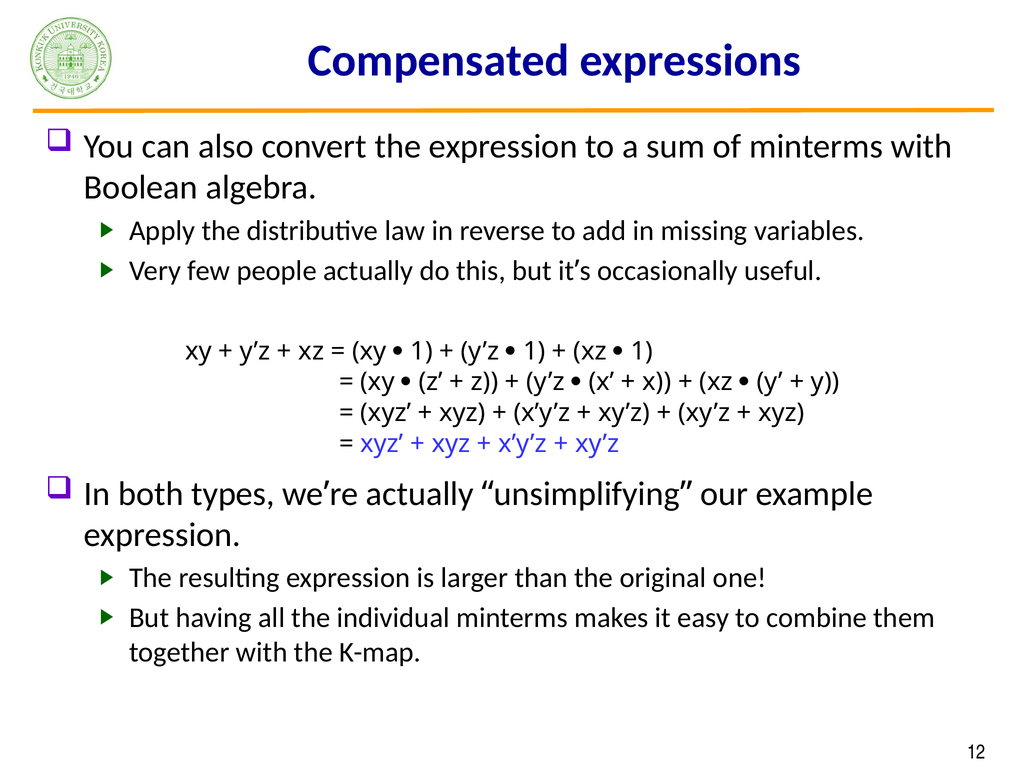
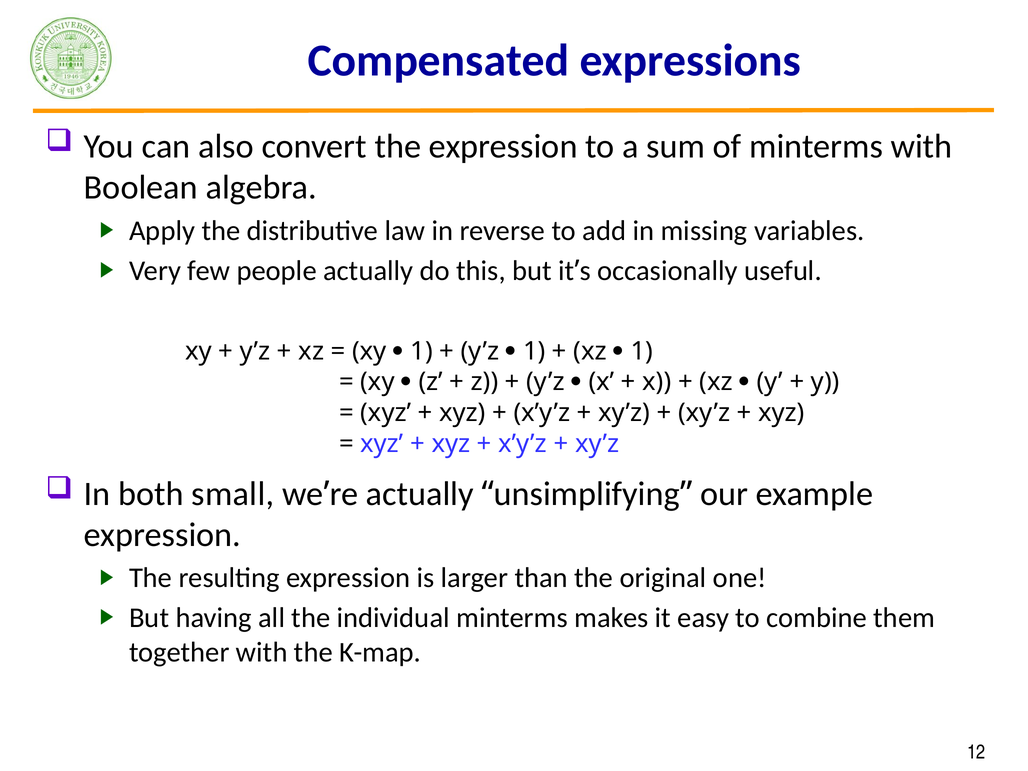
types: types -> small
